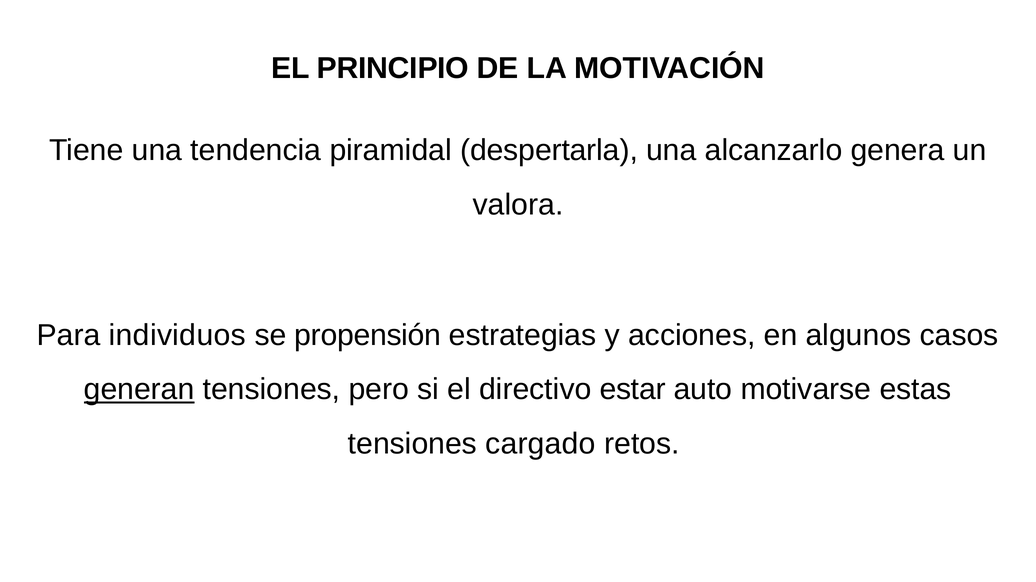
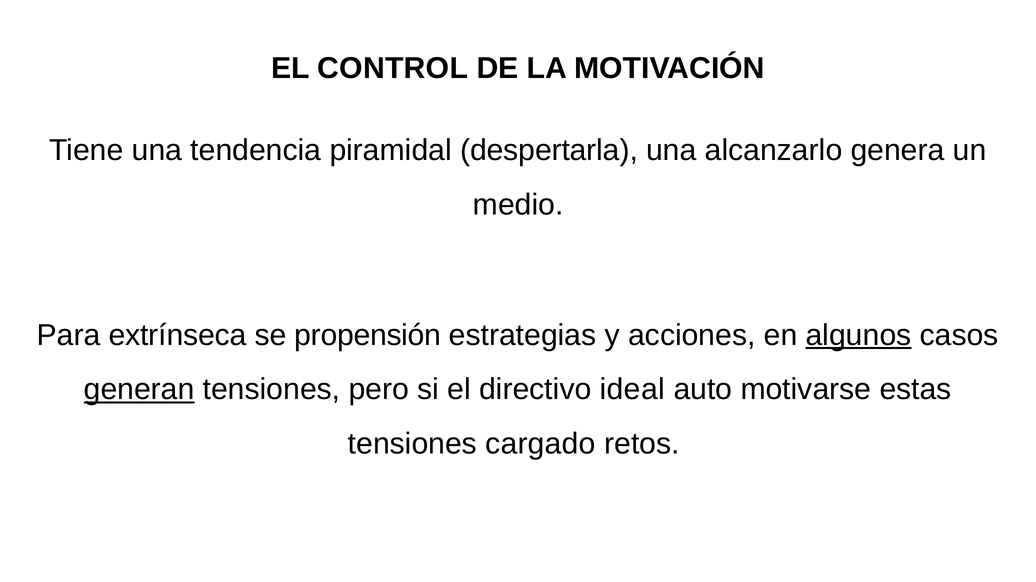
PRINCIPIO: PRINCIPIO -> CONTROL
valora: valora -> medio
individuos: individuos -> extrínseca
algunos underline: none -> present
estar: estar -> ideal
